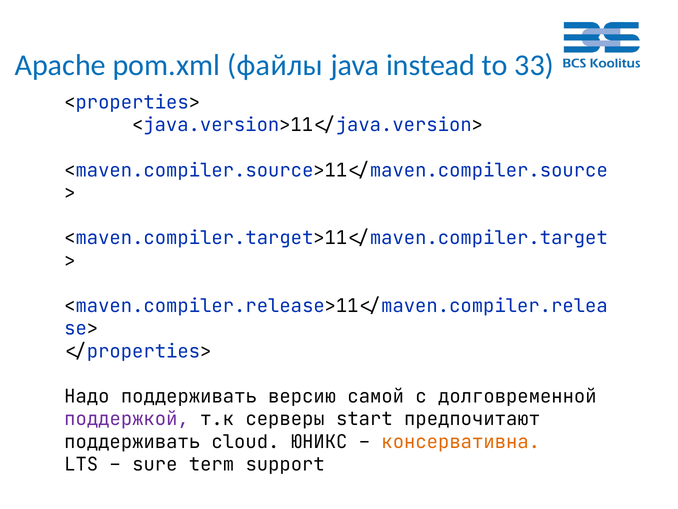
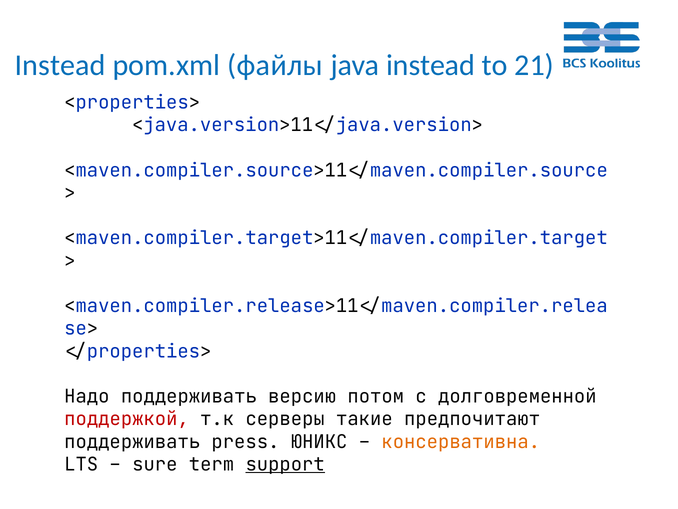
Apache at (60, 65): Apache -> Instead
33: 33 -> 21
самой: самой -> потом
поддержкой colour: purple -> red
start: start -> такие
cloud: cloud -> press
support underline: none -> present
